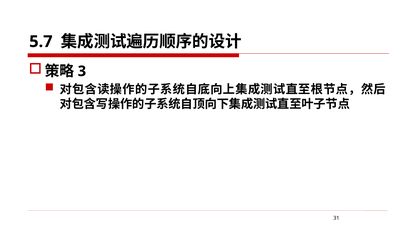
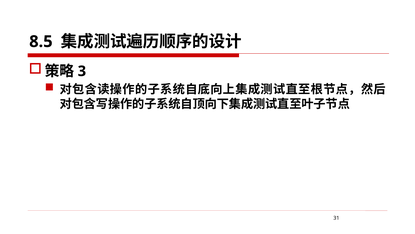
5.7: 5.7 -> 8.5
